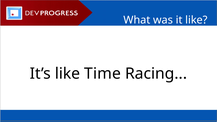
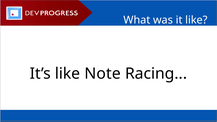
Time: Time -> Note
